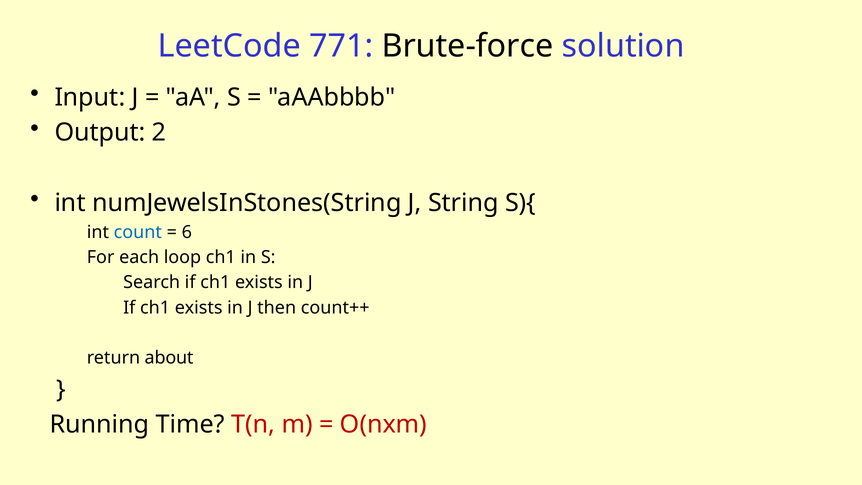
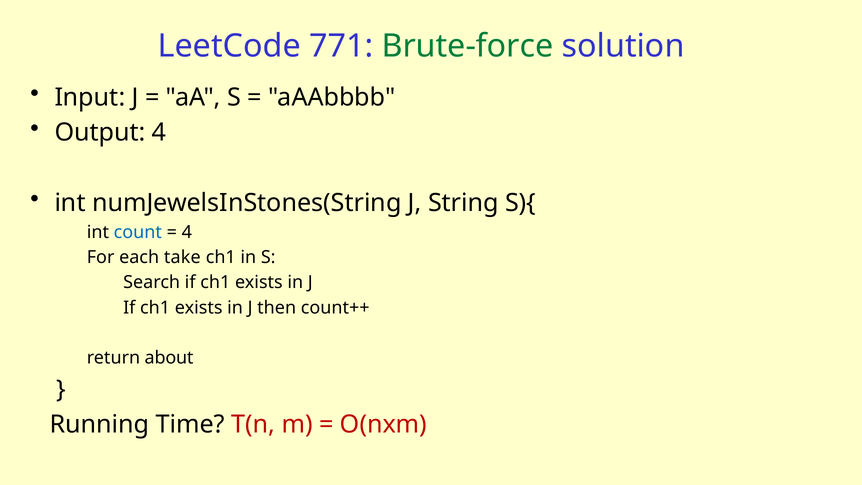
Brute-force colour: black -> green
Output 2: 2 -> 4
6 at (187, 232): 6 -> 4
loop: loop -> take
